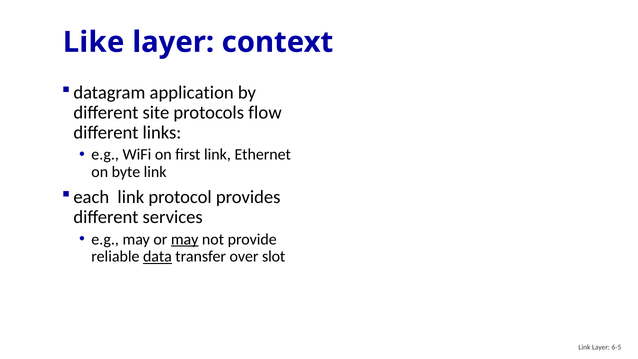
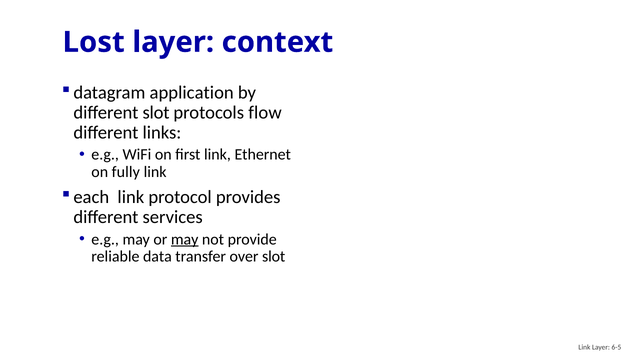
Like: Like -> Lost
different site: site -> slot
byte: byte -> fully
data underline: present -> none
